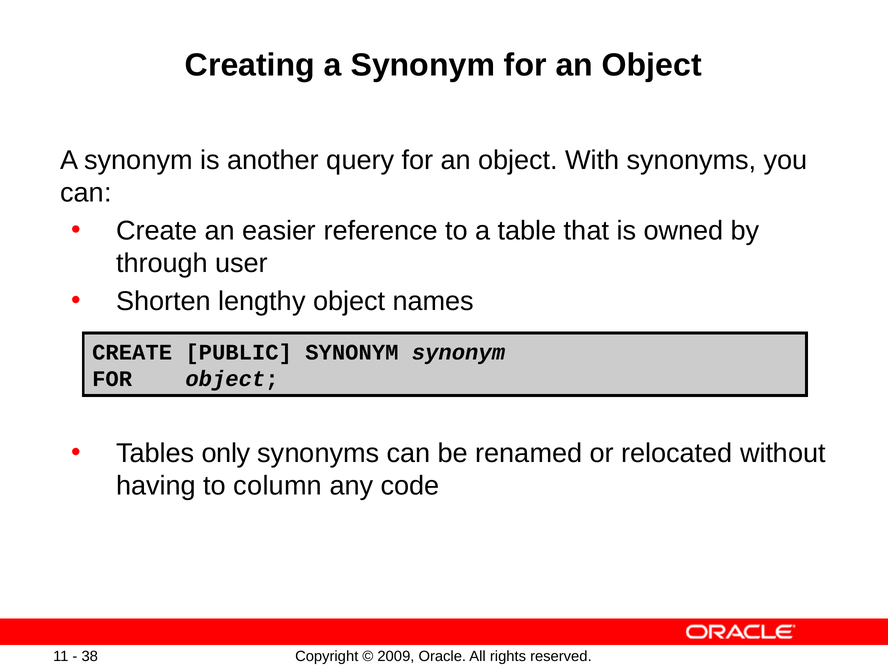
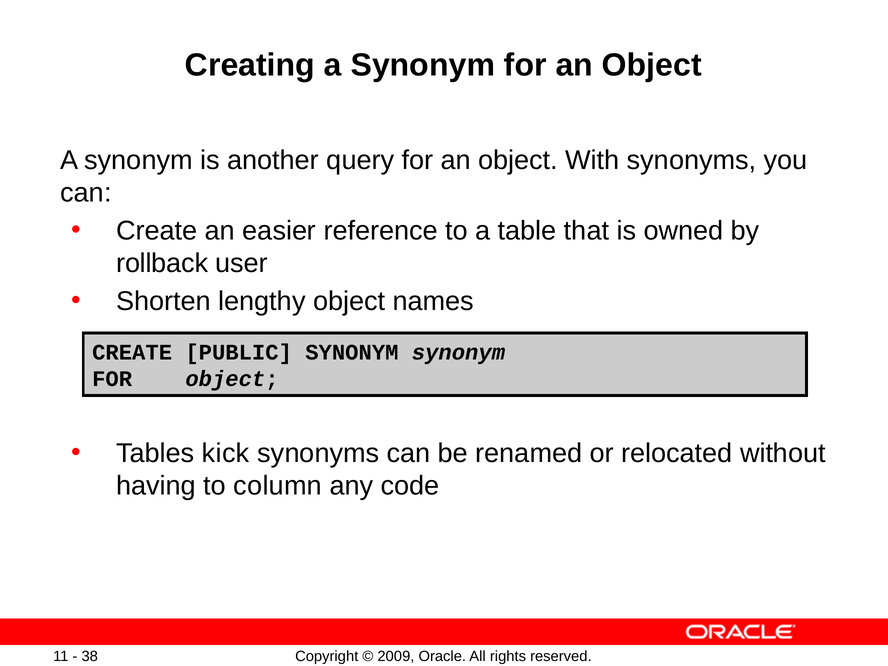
through: through -> rollback
only: only -> kick
